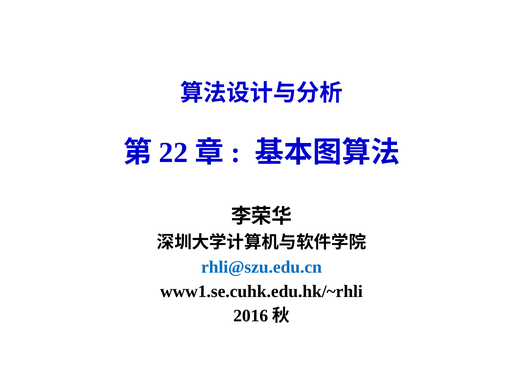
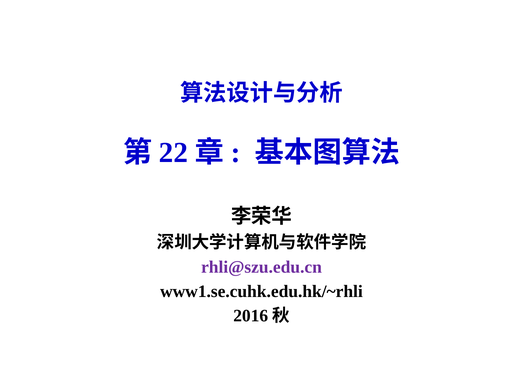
rhli@szu.edu.cn colour: blue -> purple
